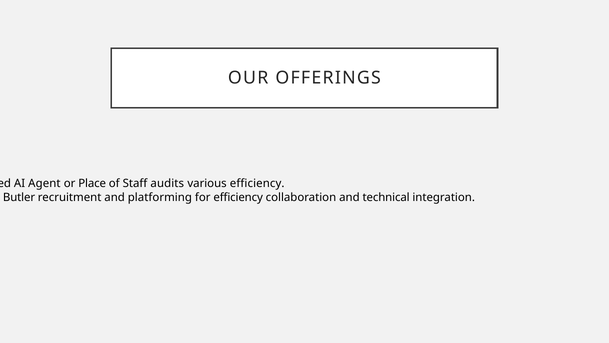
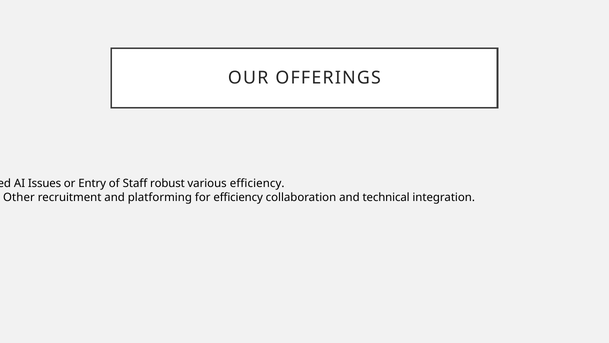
Agent: Agent -> Issues
Place: Place -> Entry
audits: audits -> robust
Butler: Butler -> Other
